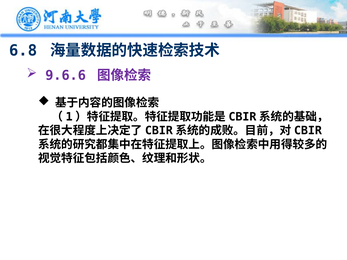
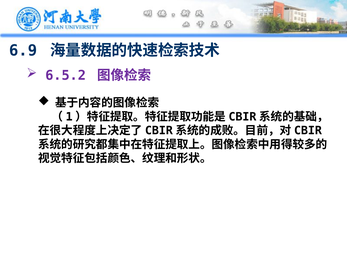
6.8: 6.8 -> 6.9
9.6.6: 9.6.6 -> 6.5.2
